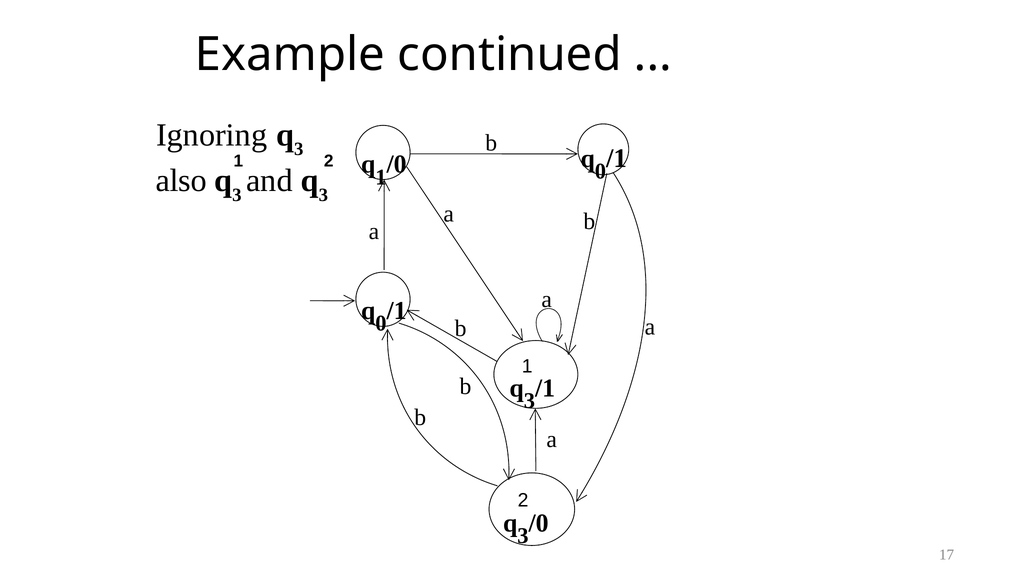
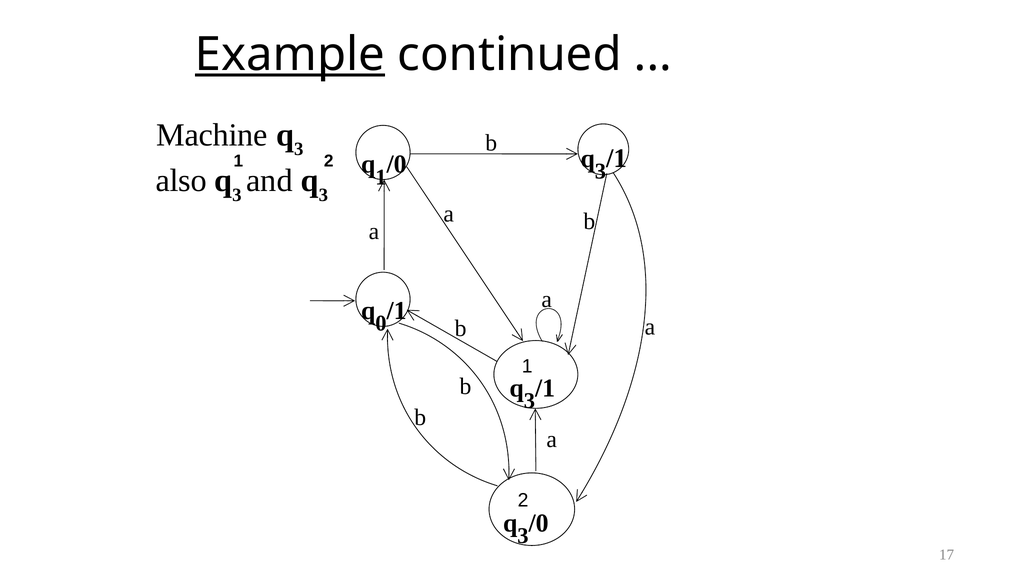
Example underline: none -> present
Ignoring: Ignoring -> Machine
0 at (600, 172): 0 -> 3
